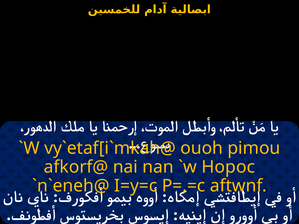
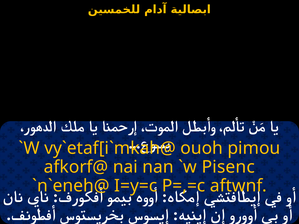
Hopoc: Hopoc -> Pisenc
